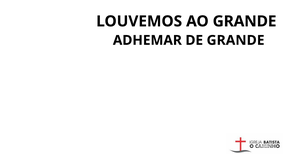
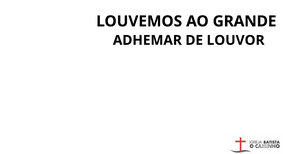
DE GRANDE: GRANDE -> LOUVOR
